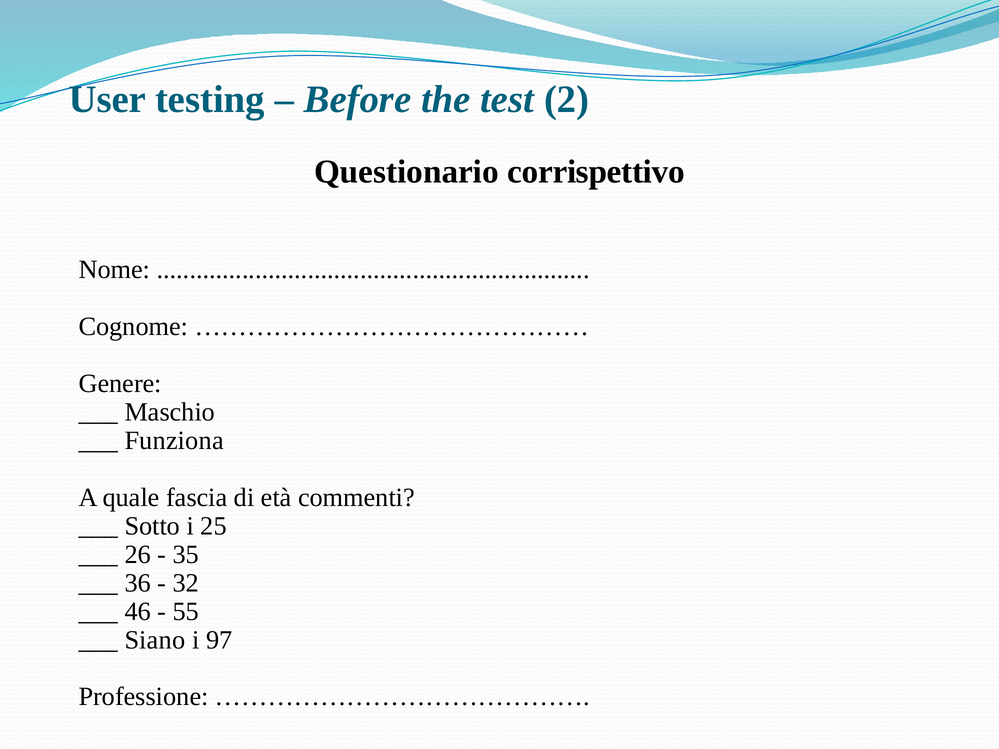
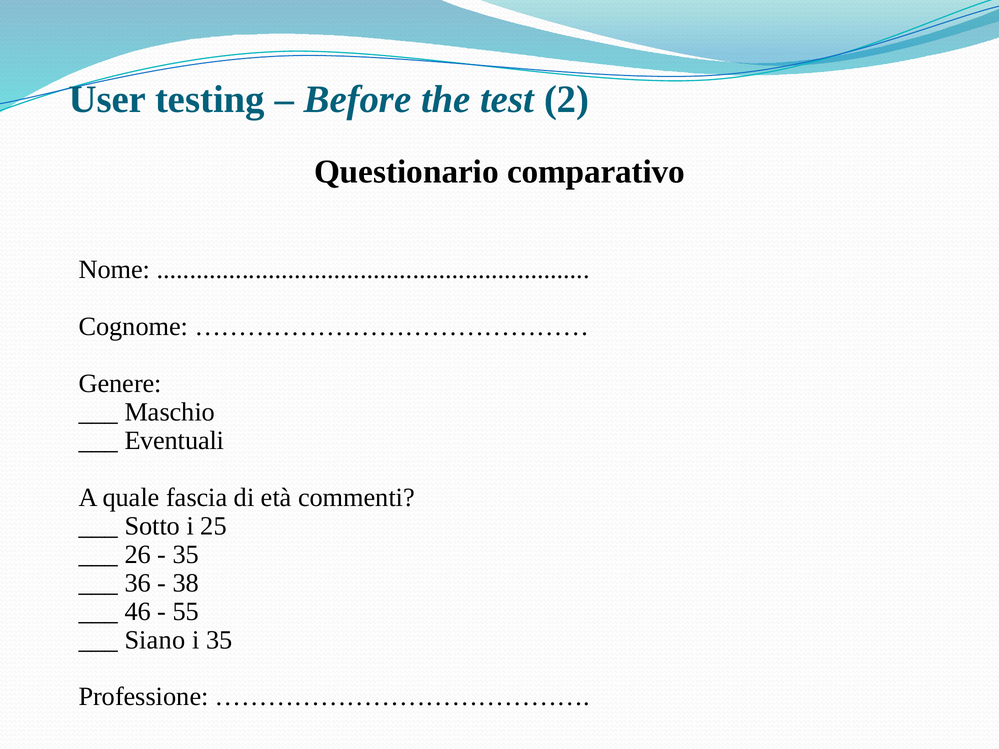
corrispettivo: corrispettivo -> comparativo
Funziona: Funziona -> Eventuali
32: 32 -> 38
i 97: 97 -> 35
